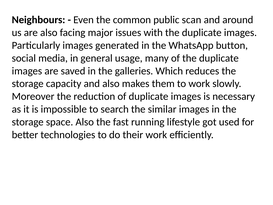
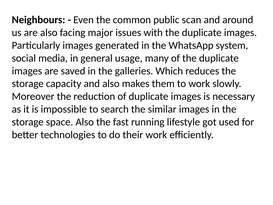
button: button -> system
